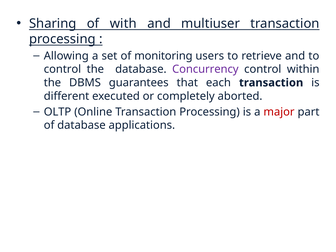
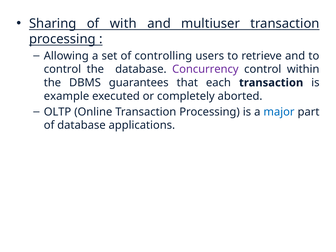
monitoring: monitoring -> controlling
different: different -> example
major colour: red -> blue
